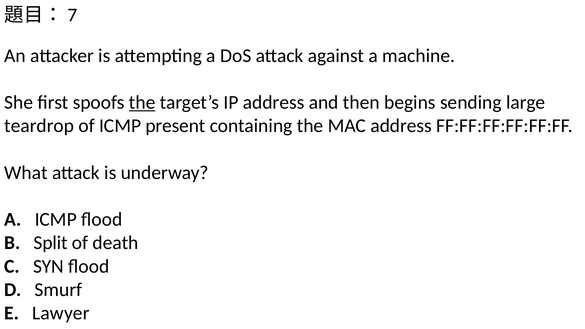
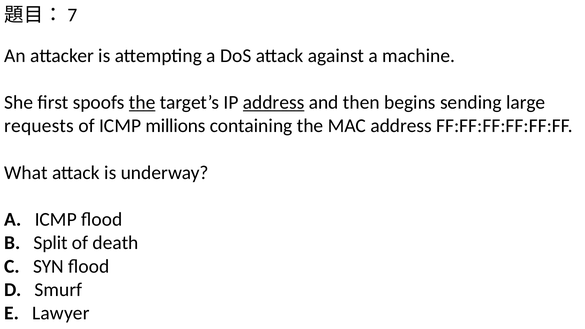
address at (274, 103) underline: none -> present
teardrop: teardrop -> requests
present: present -> millions
